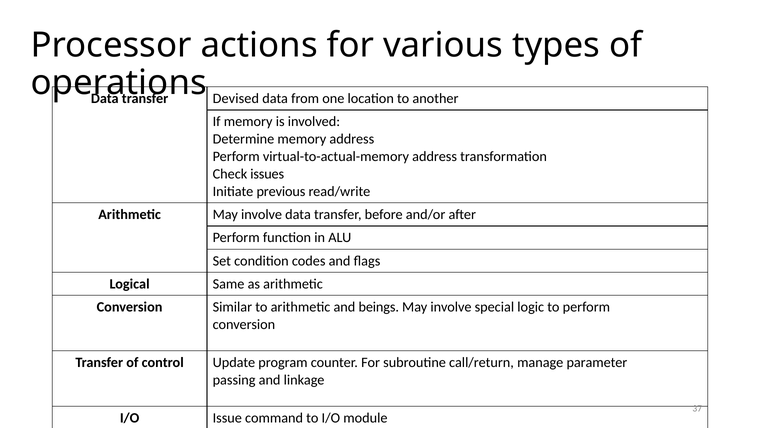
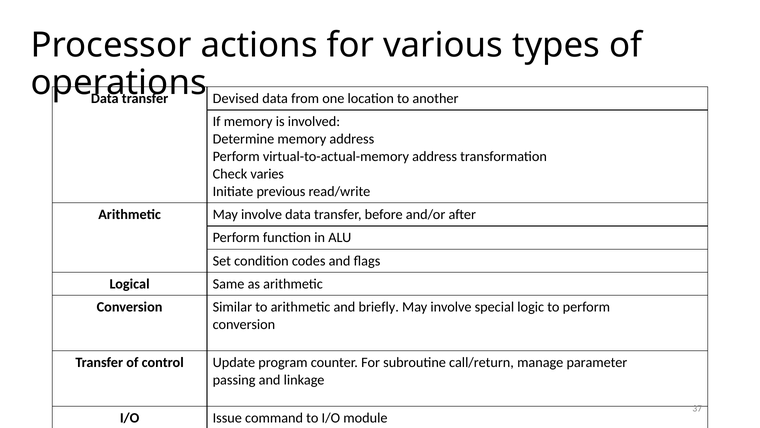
issues: issues -> varies
beings: beings -> briefly
